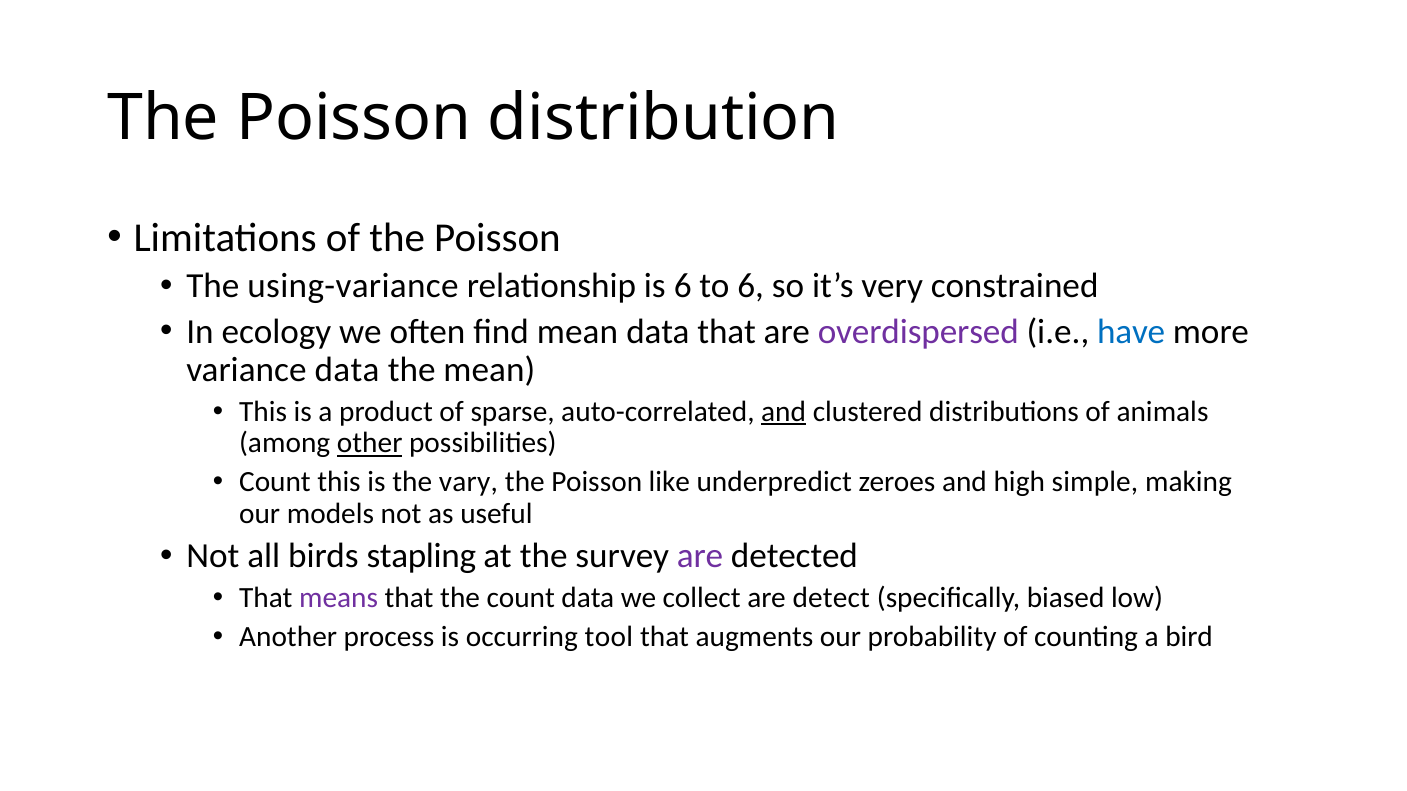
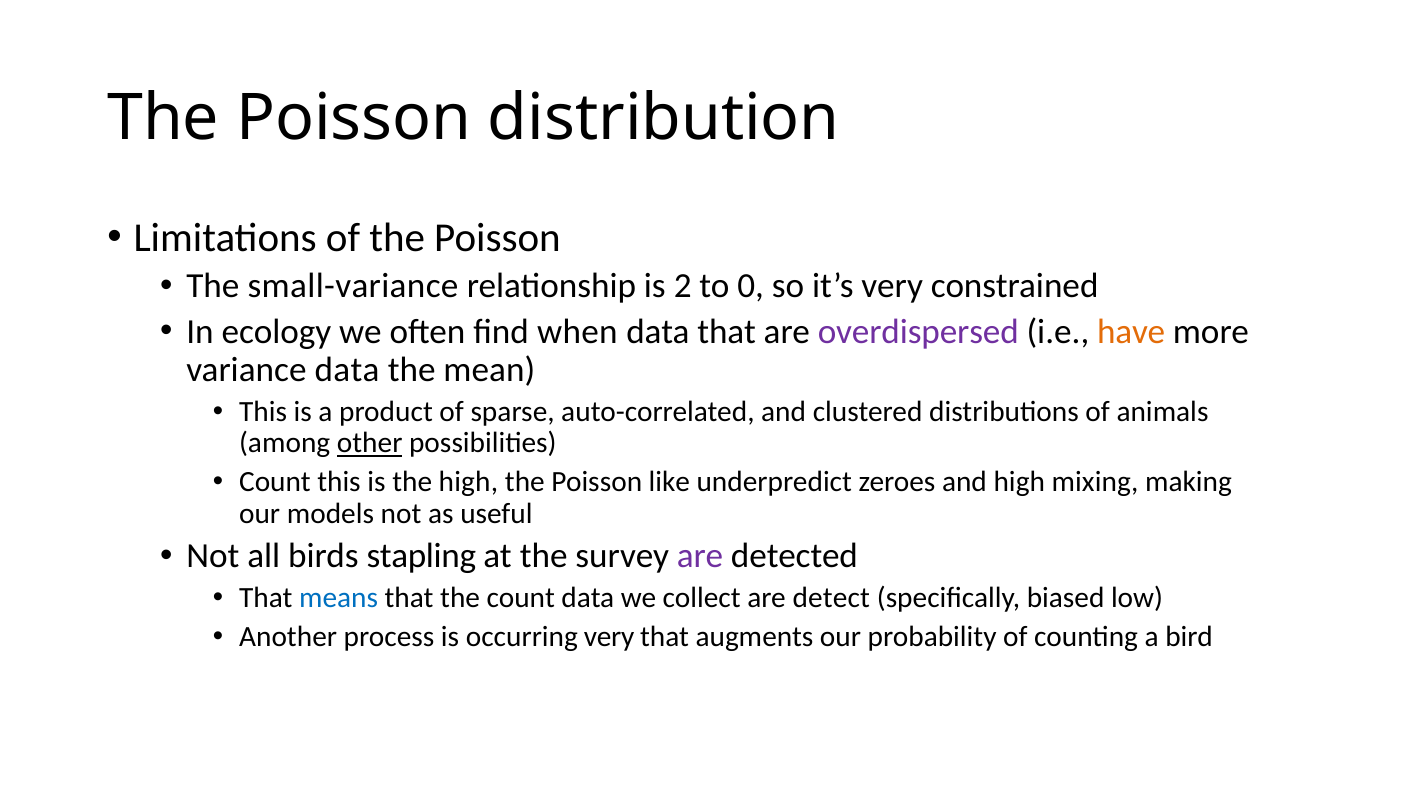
using-variance: using-variance -> small-variance
is 6: 6 -> 2
to 6: 6 -> 0
find mean: mean -> when
have colour: blue -> orange
and at (784, 412) underline: present -> none
the vary: vary -> high
simple: simple -> mixing
means colour: purple -> blue
occurring tool: tool -> very
